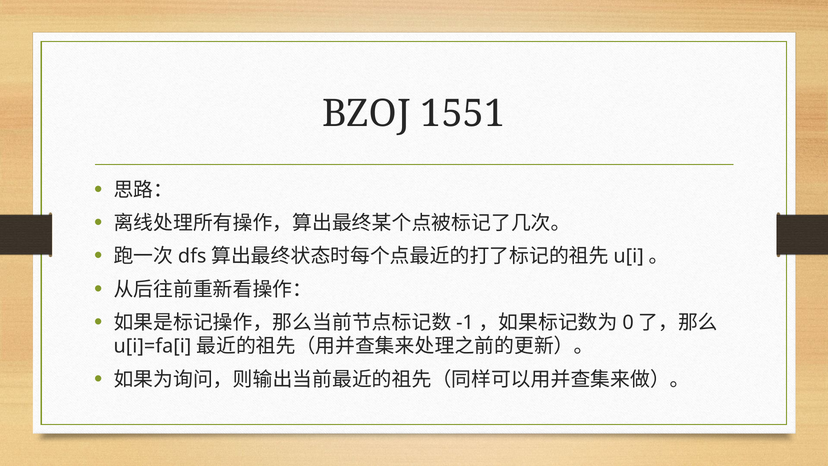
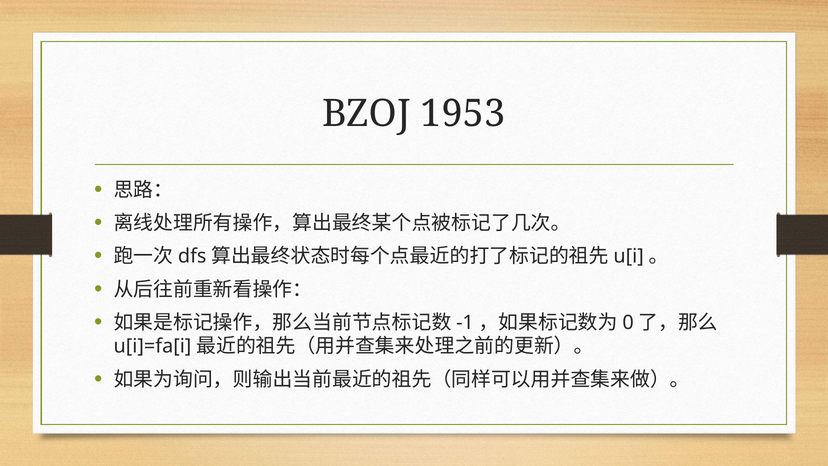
1551: 1551 -> 1953
